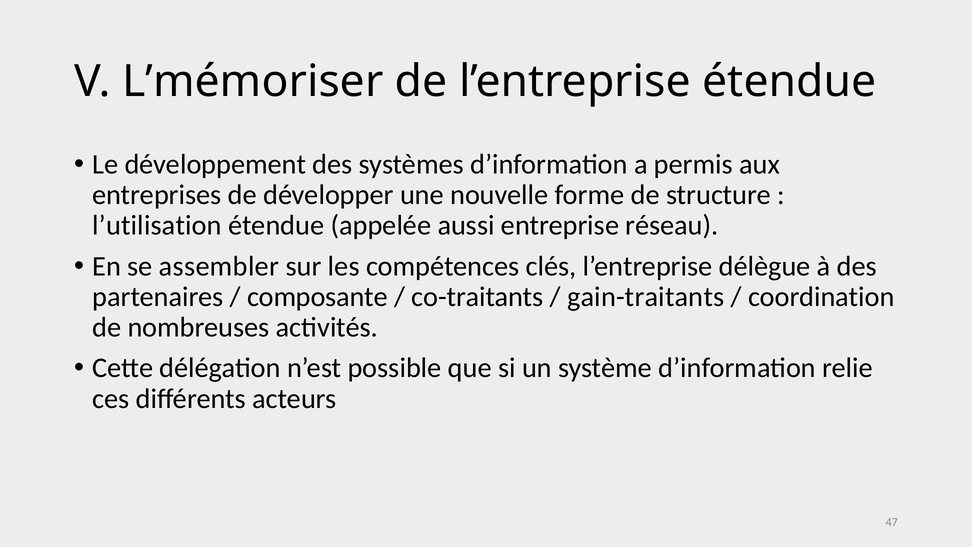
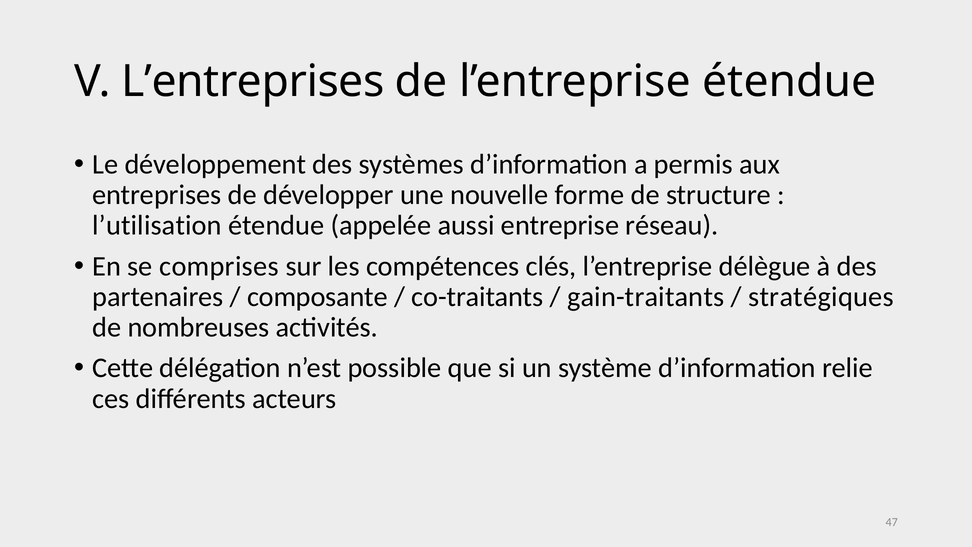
L’mémoriser: L’mémoriser -> L’entreprises
assembler: assembler -> comprises
coordination: coordination -> stratégiques
